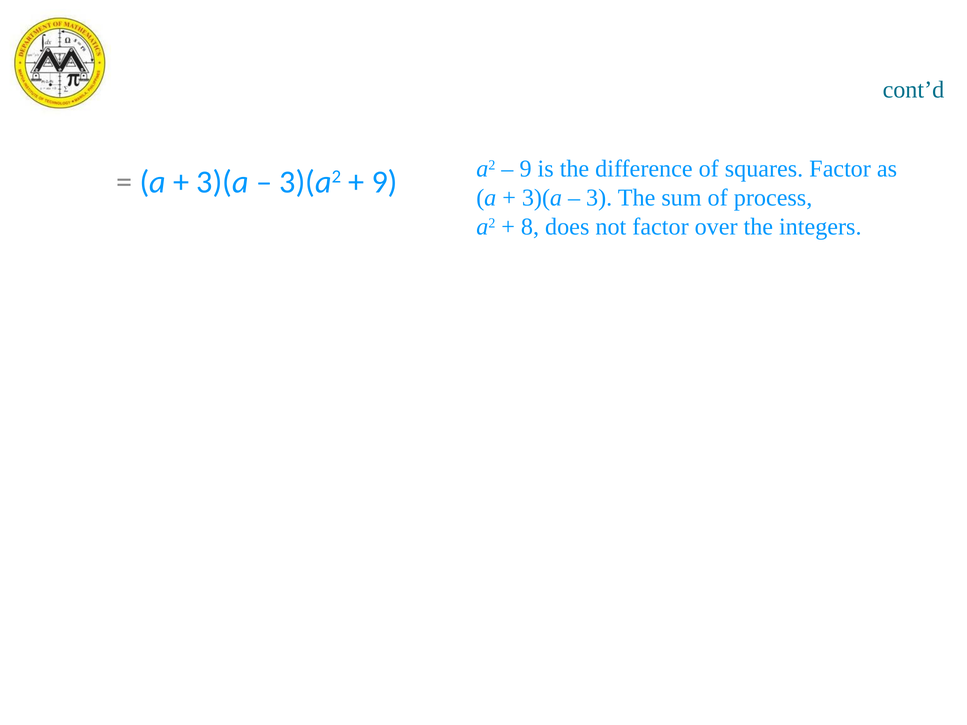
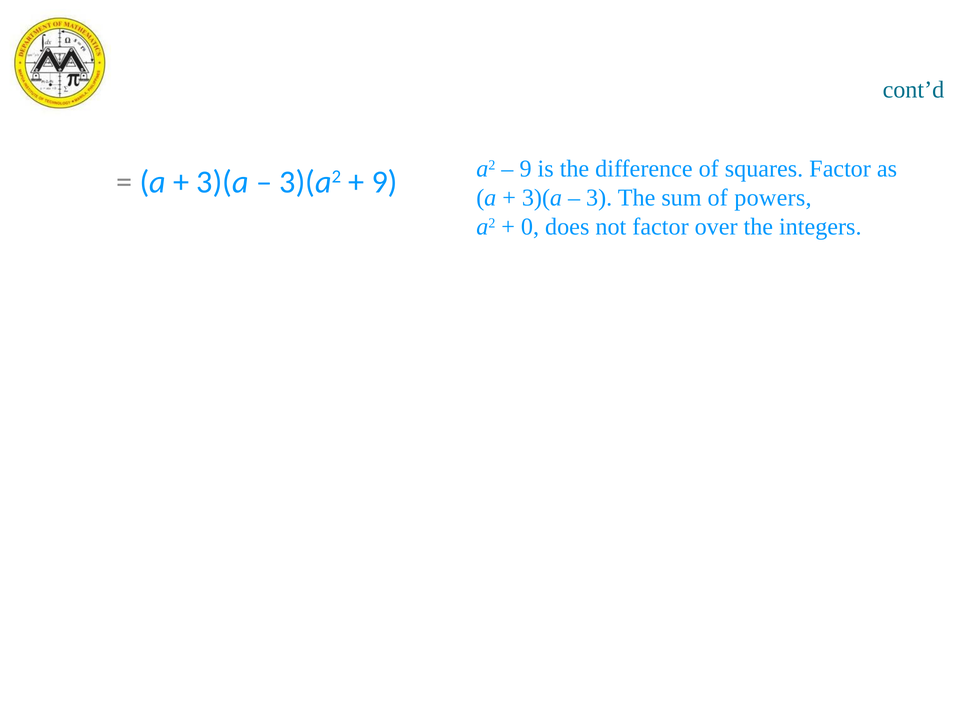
process: process -> powers
8: 8 -> 0
